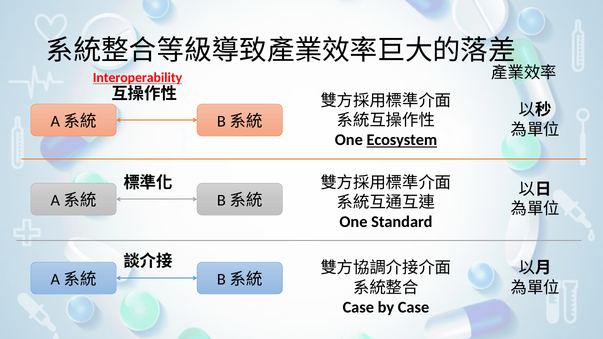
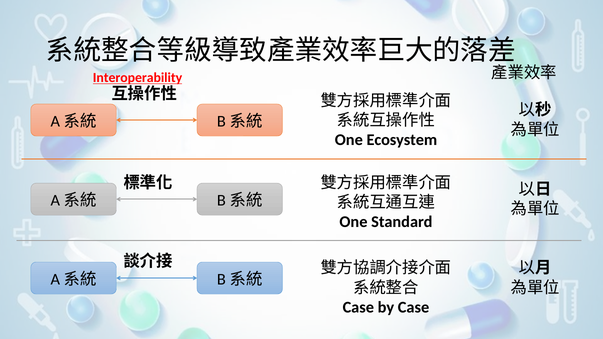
Ecosystem underline: present -> none
